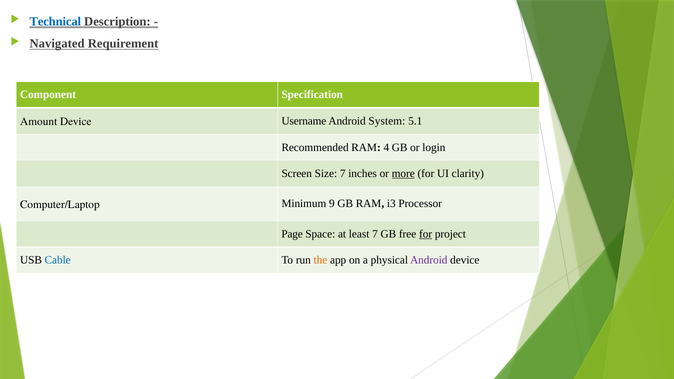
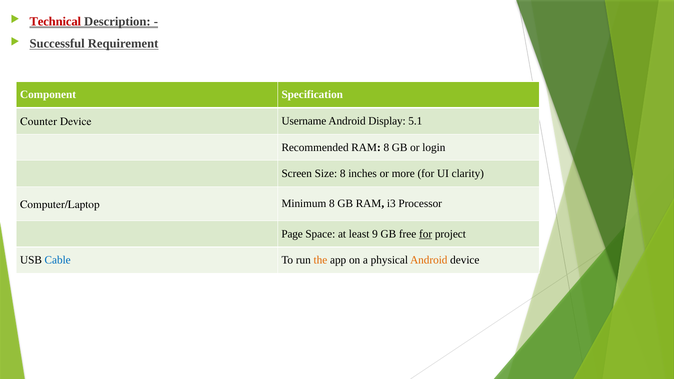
Technical colour: blue -> red
Navigated: Navigated -> Successful
Amount: Amount -> Counter
System: System -> Display
RAM 4: 4 -> 8
Size 7: 7 -> 8
more underline: present -> none
Minimum 9: 9 -> 8
least 7: 7 -> 9
Android at (429, 260) colour: purple -> orange
